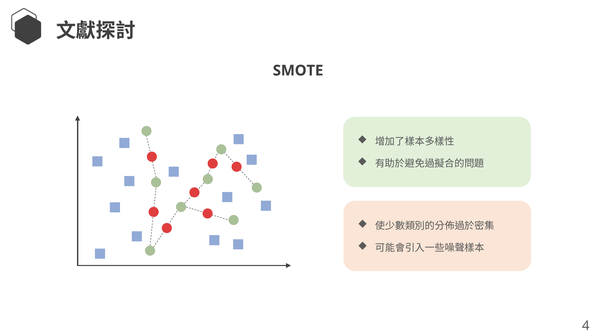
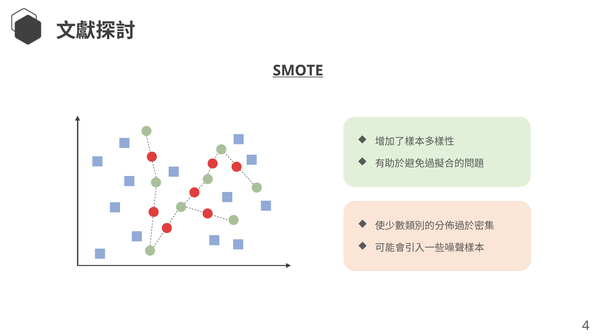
SMOTE underline: none -> present
